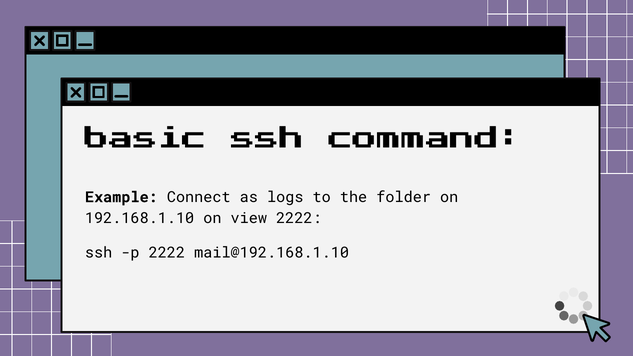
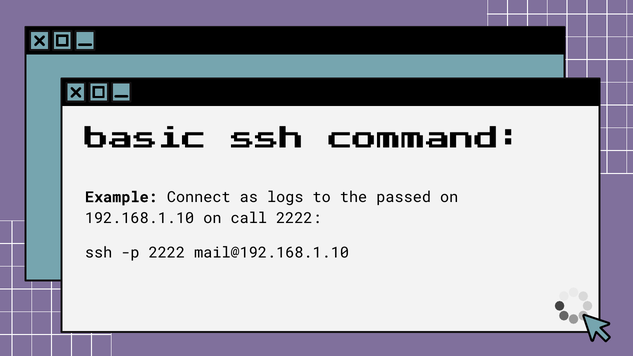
folder: folder -> passed
view: view -> call
